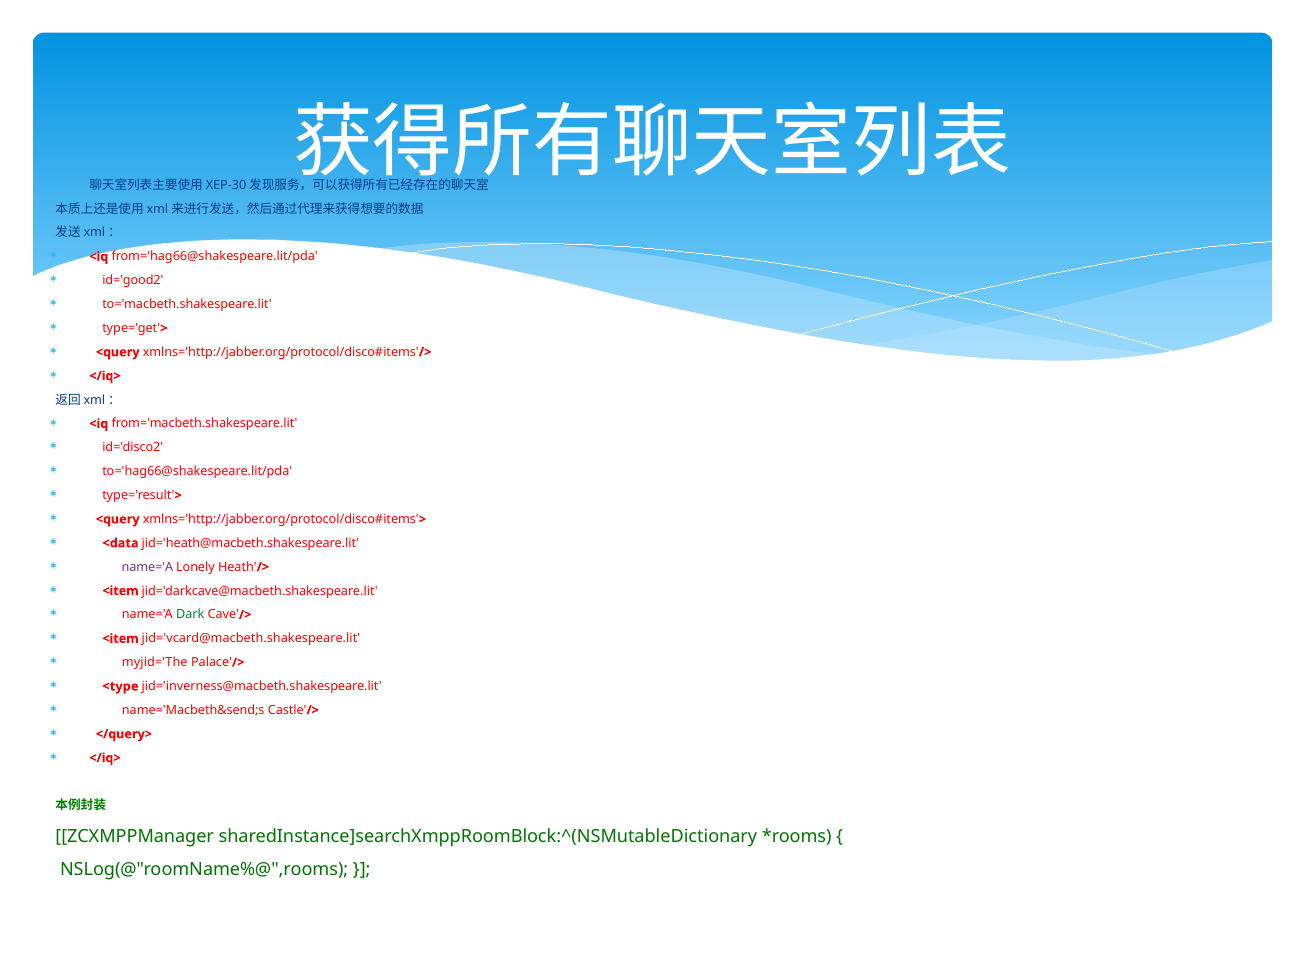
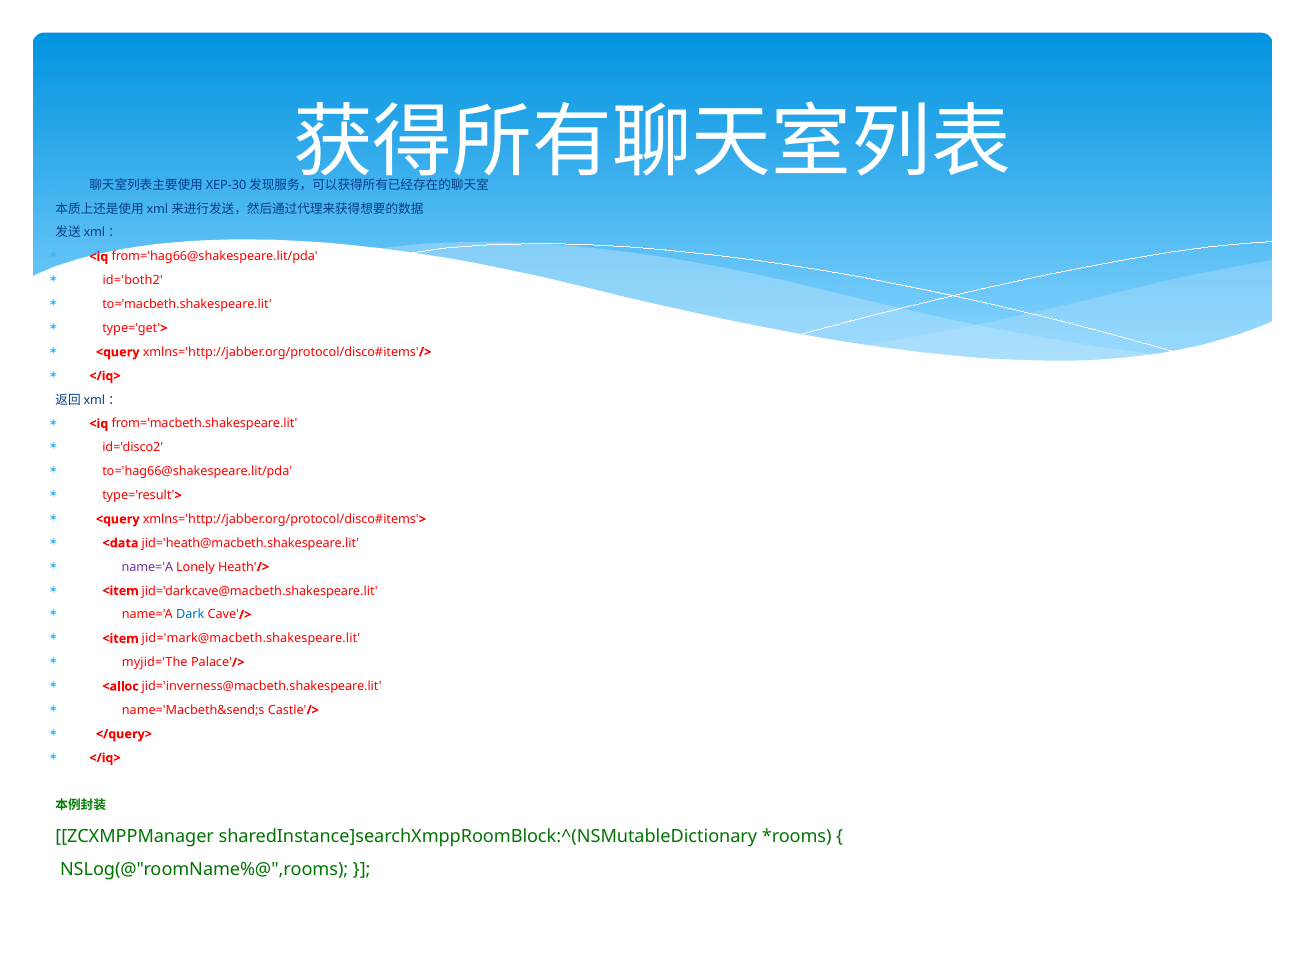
id='good2: id='good2 -> id='both2
Dark colour: green -> blue
jid='vcard@macbeth.shakespeare.lit: jid='vcard@macbeth.shakespeare.lit -> jid='mark@macbeth.shakespeare.lit
<type: <type -> <alloc
